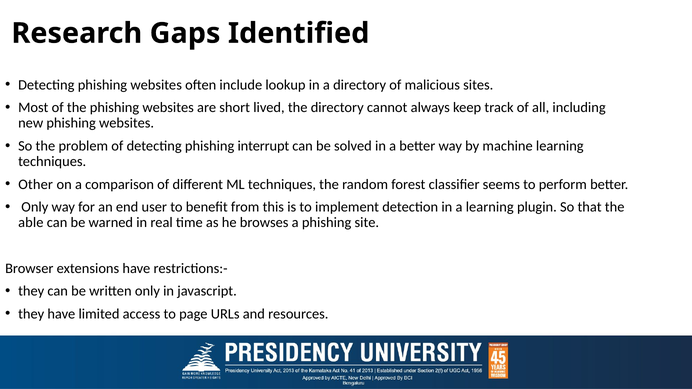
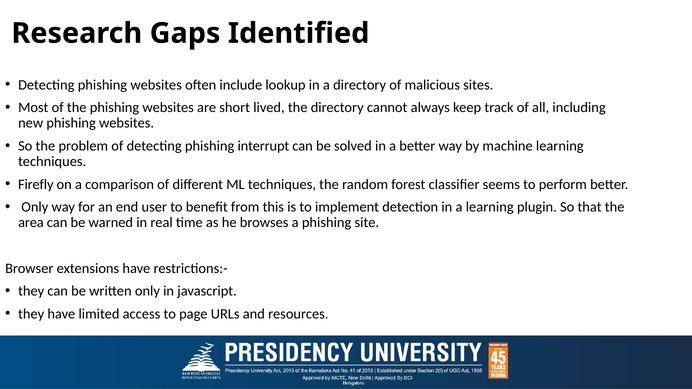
Other: Other -> Firefly
able: able -> area
